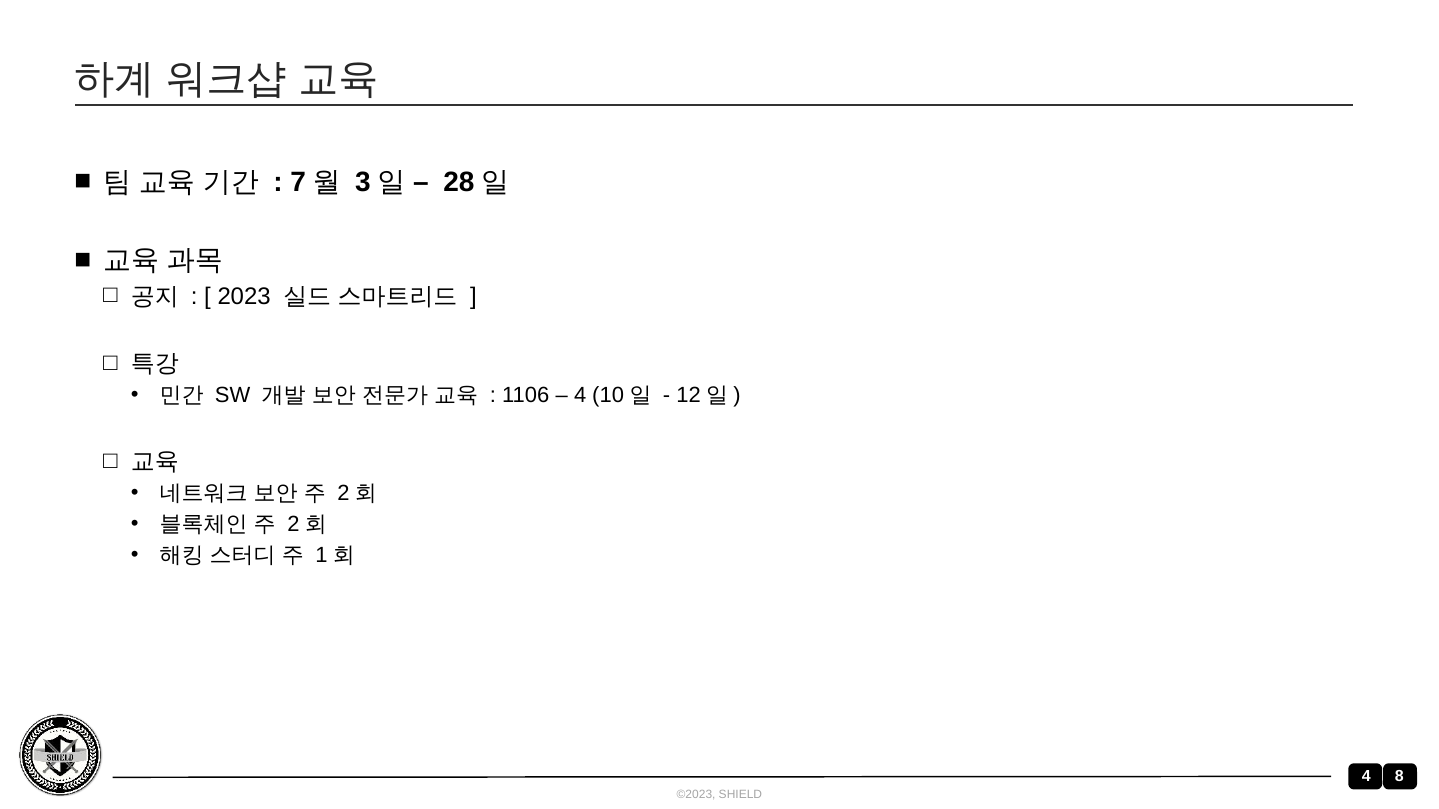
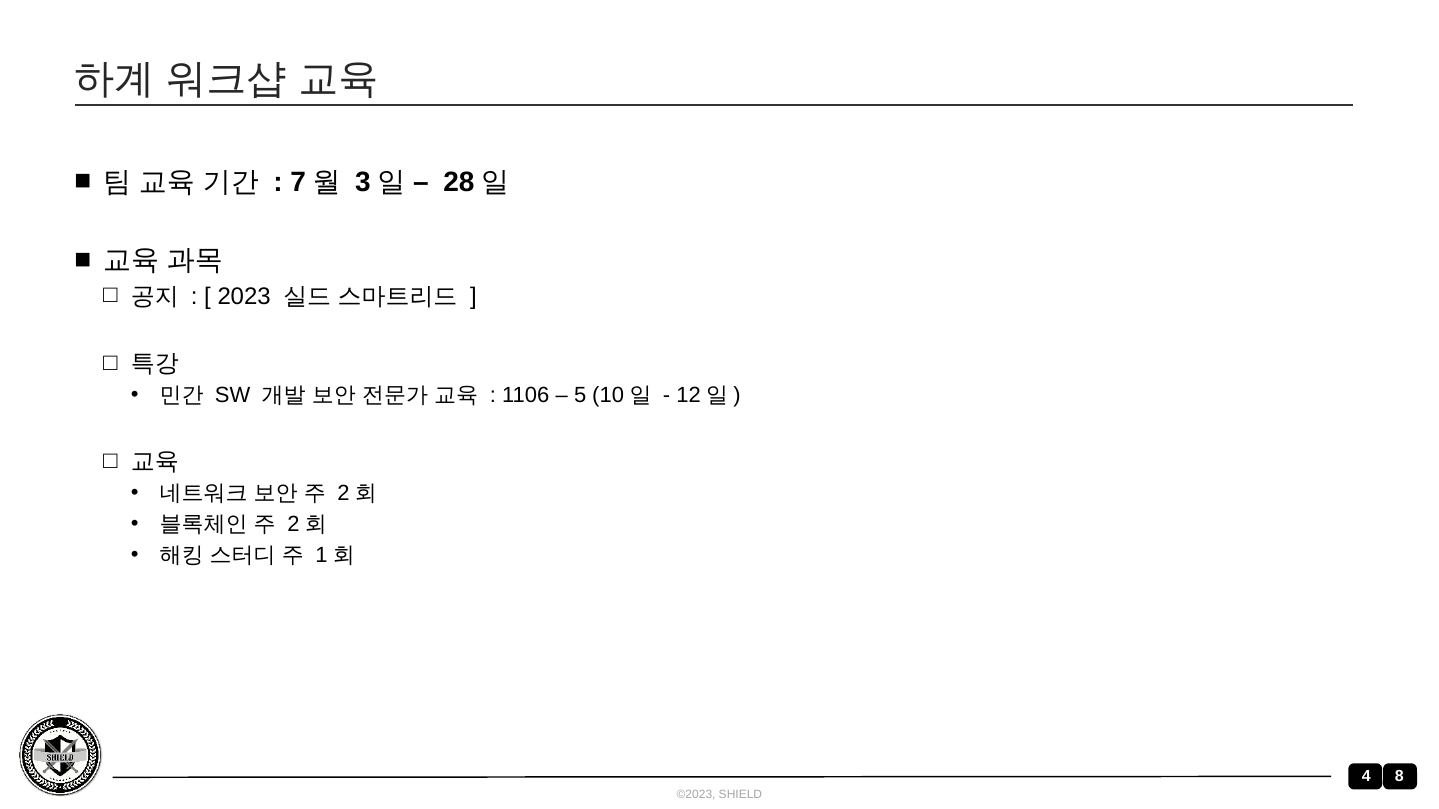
4 at (580, 396): 4 -> 5
